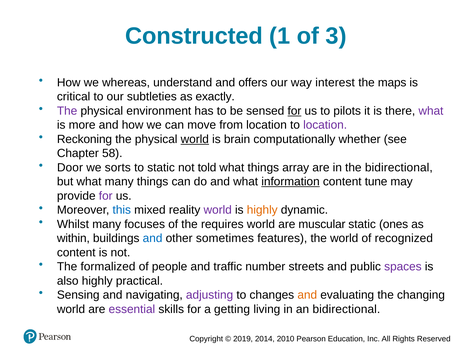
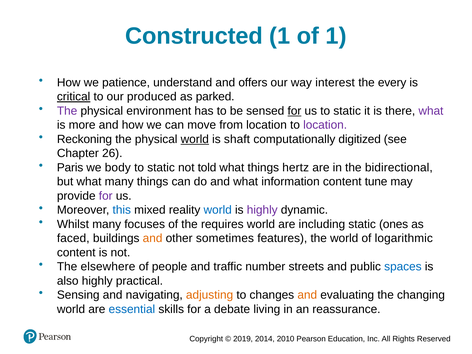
of 3: 3 -> 1
whereas: whereas -> patience
maps: maps -> every
critical underline: none -> present
subtleties: subtleties -> produced
exactly: exactly -> parked
us to pilots: pilots -> static
brain: brain -> shaft
whether: whether -> digitized
58: 58 -> 26
Door: Door -> Paris
sorts: sorts -> body
array: array -> hertz
information underline: present -> none
world at (218, 210) colour: purple -> blue
highly at (262, 210) colour: orange -> purple
muscular: muscular -> including
within: within -> faced
and at (153, 238) colour: blue -> orange
recognized: recognized -> logarithmic
formalized: formalized -> elsewhere
spaces colour: purple -> blue
adjusting colour: purple -> orange
essential colour: purple -> blue
getting: getting -> debate
an bidirectional: bidirectional -> reassurance
